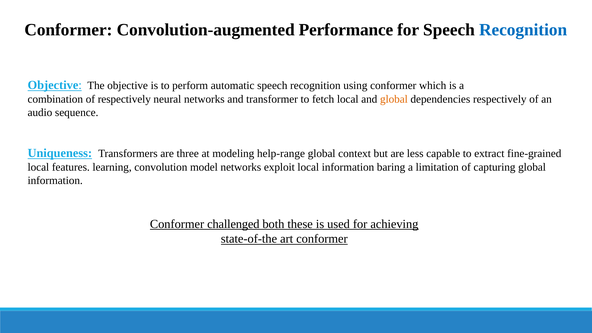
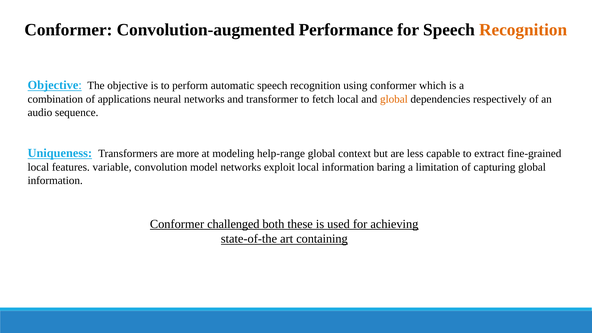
Recognition at (523, 30) colour: blue -> orange
of respectively: respectively -> applications
three: three -> more
learning: learning -> variable
art conformer: conformer -> containing
